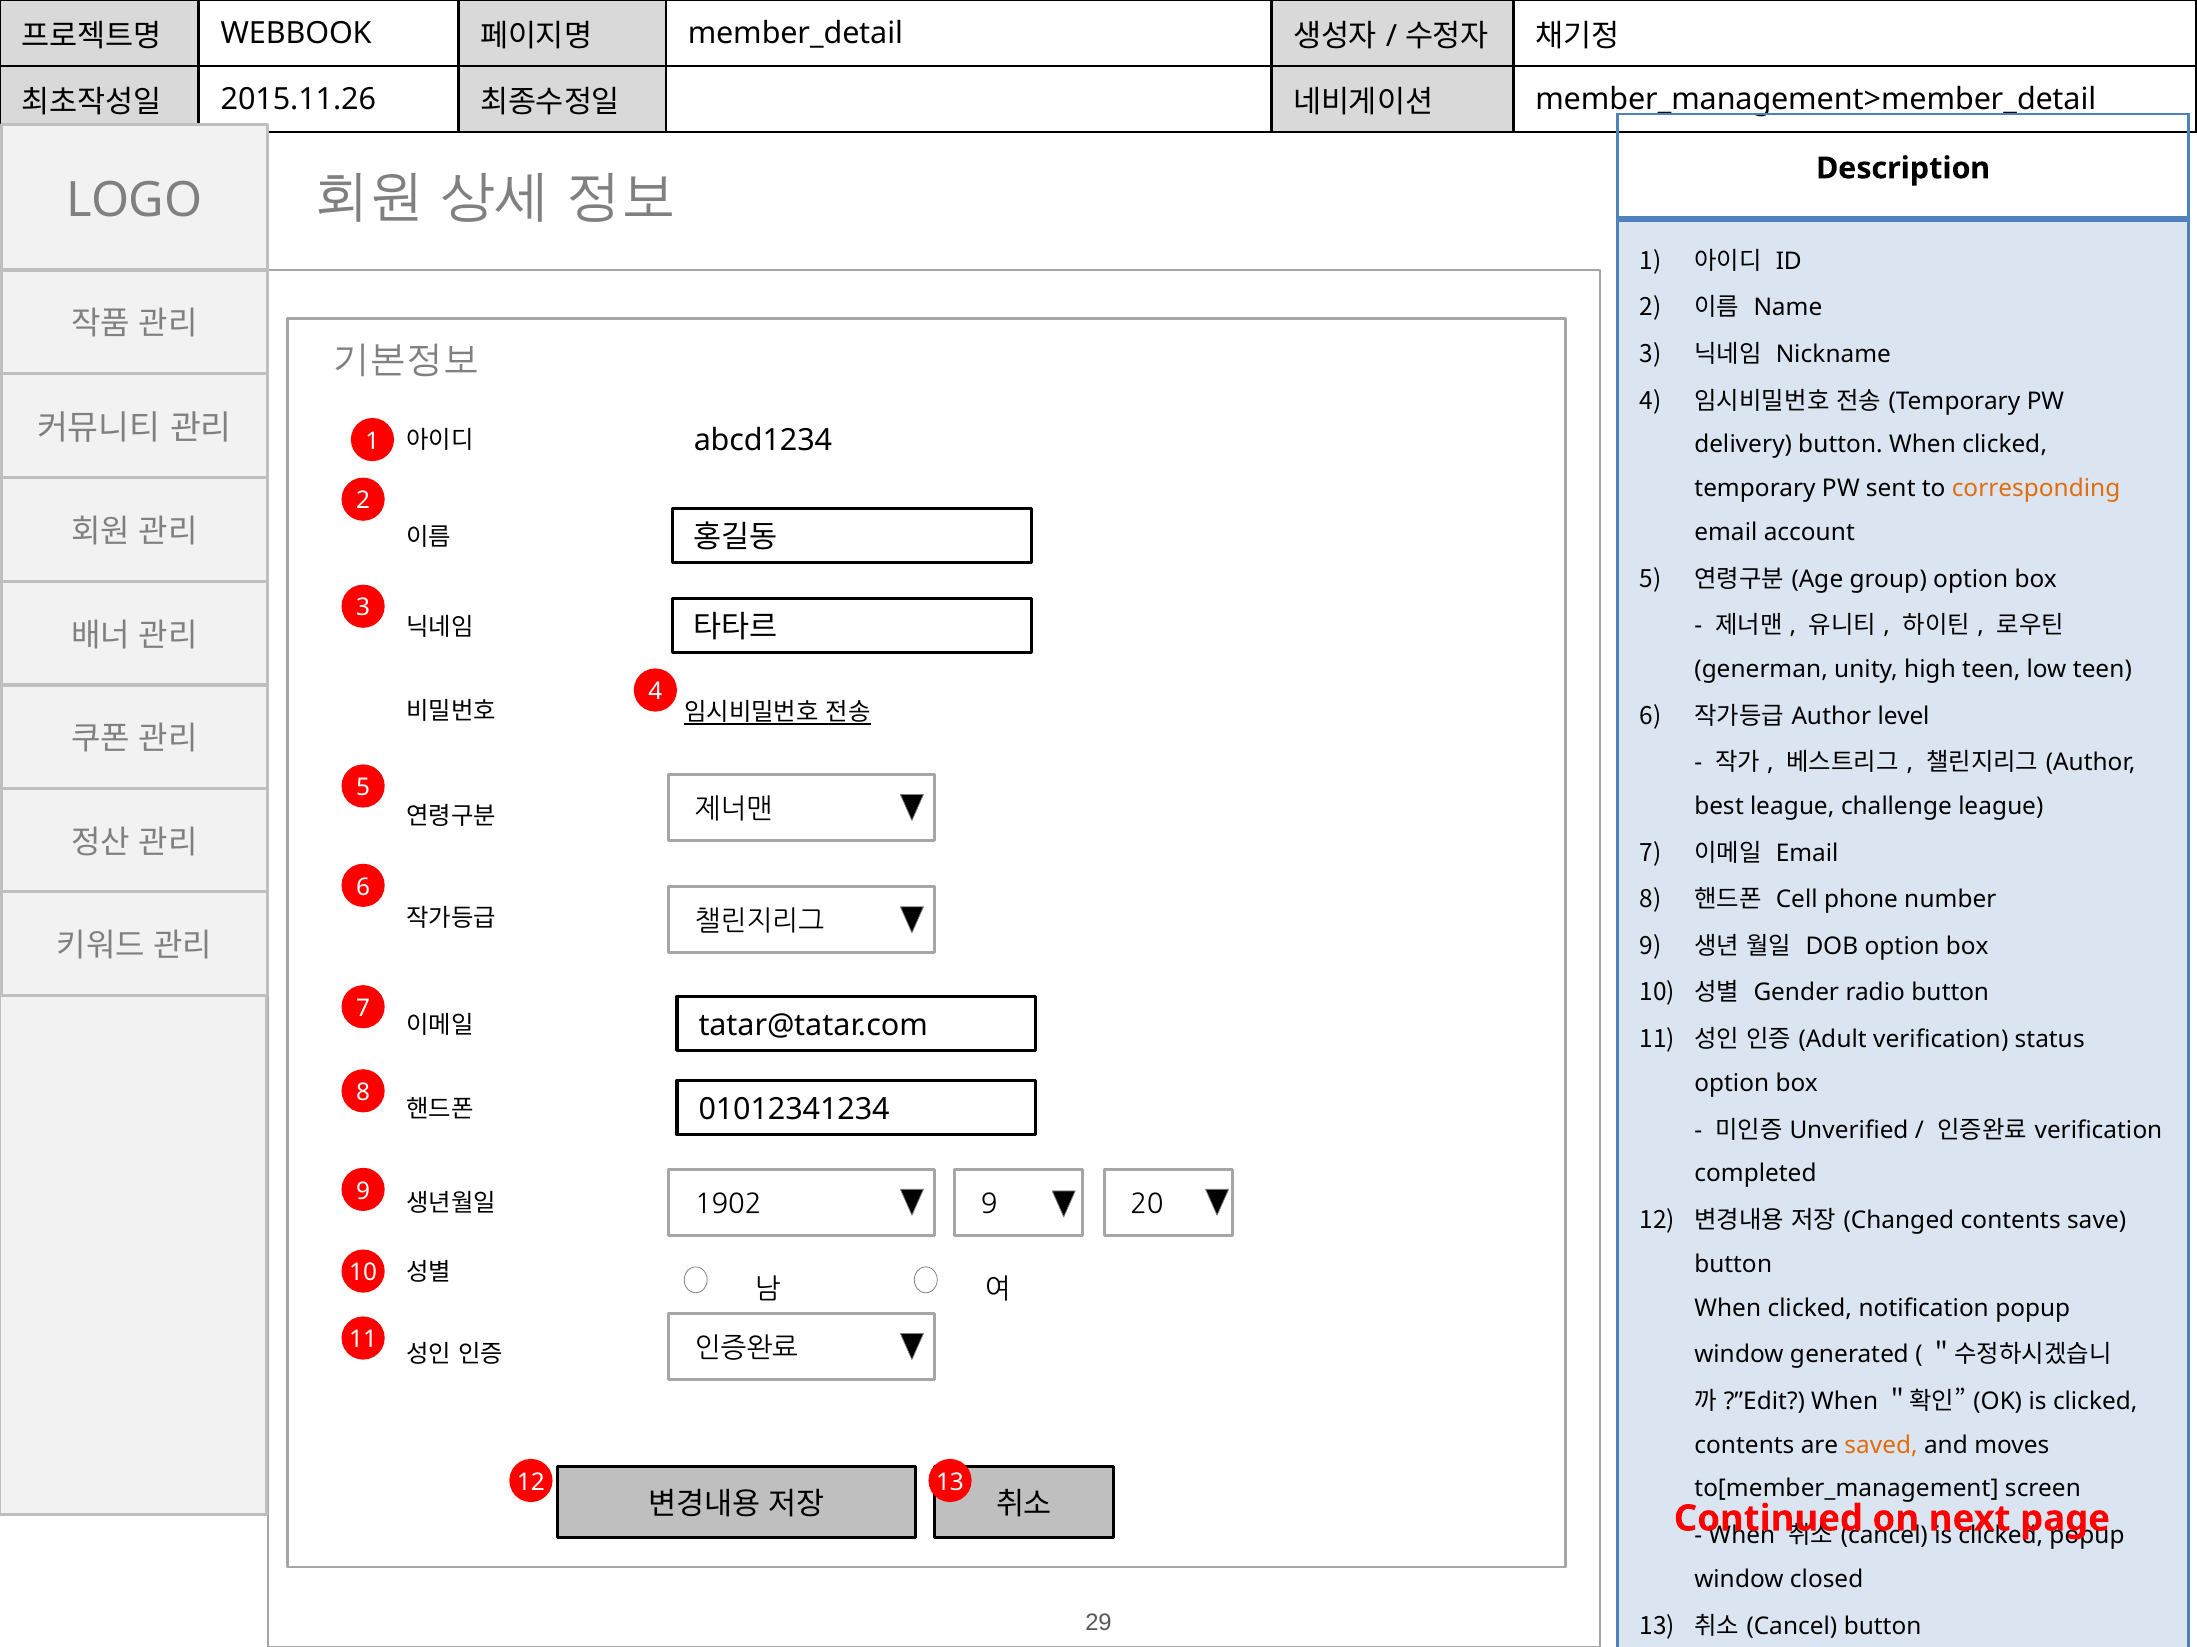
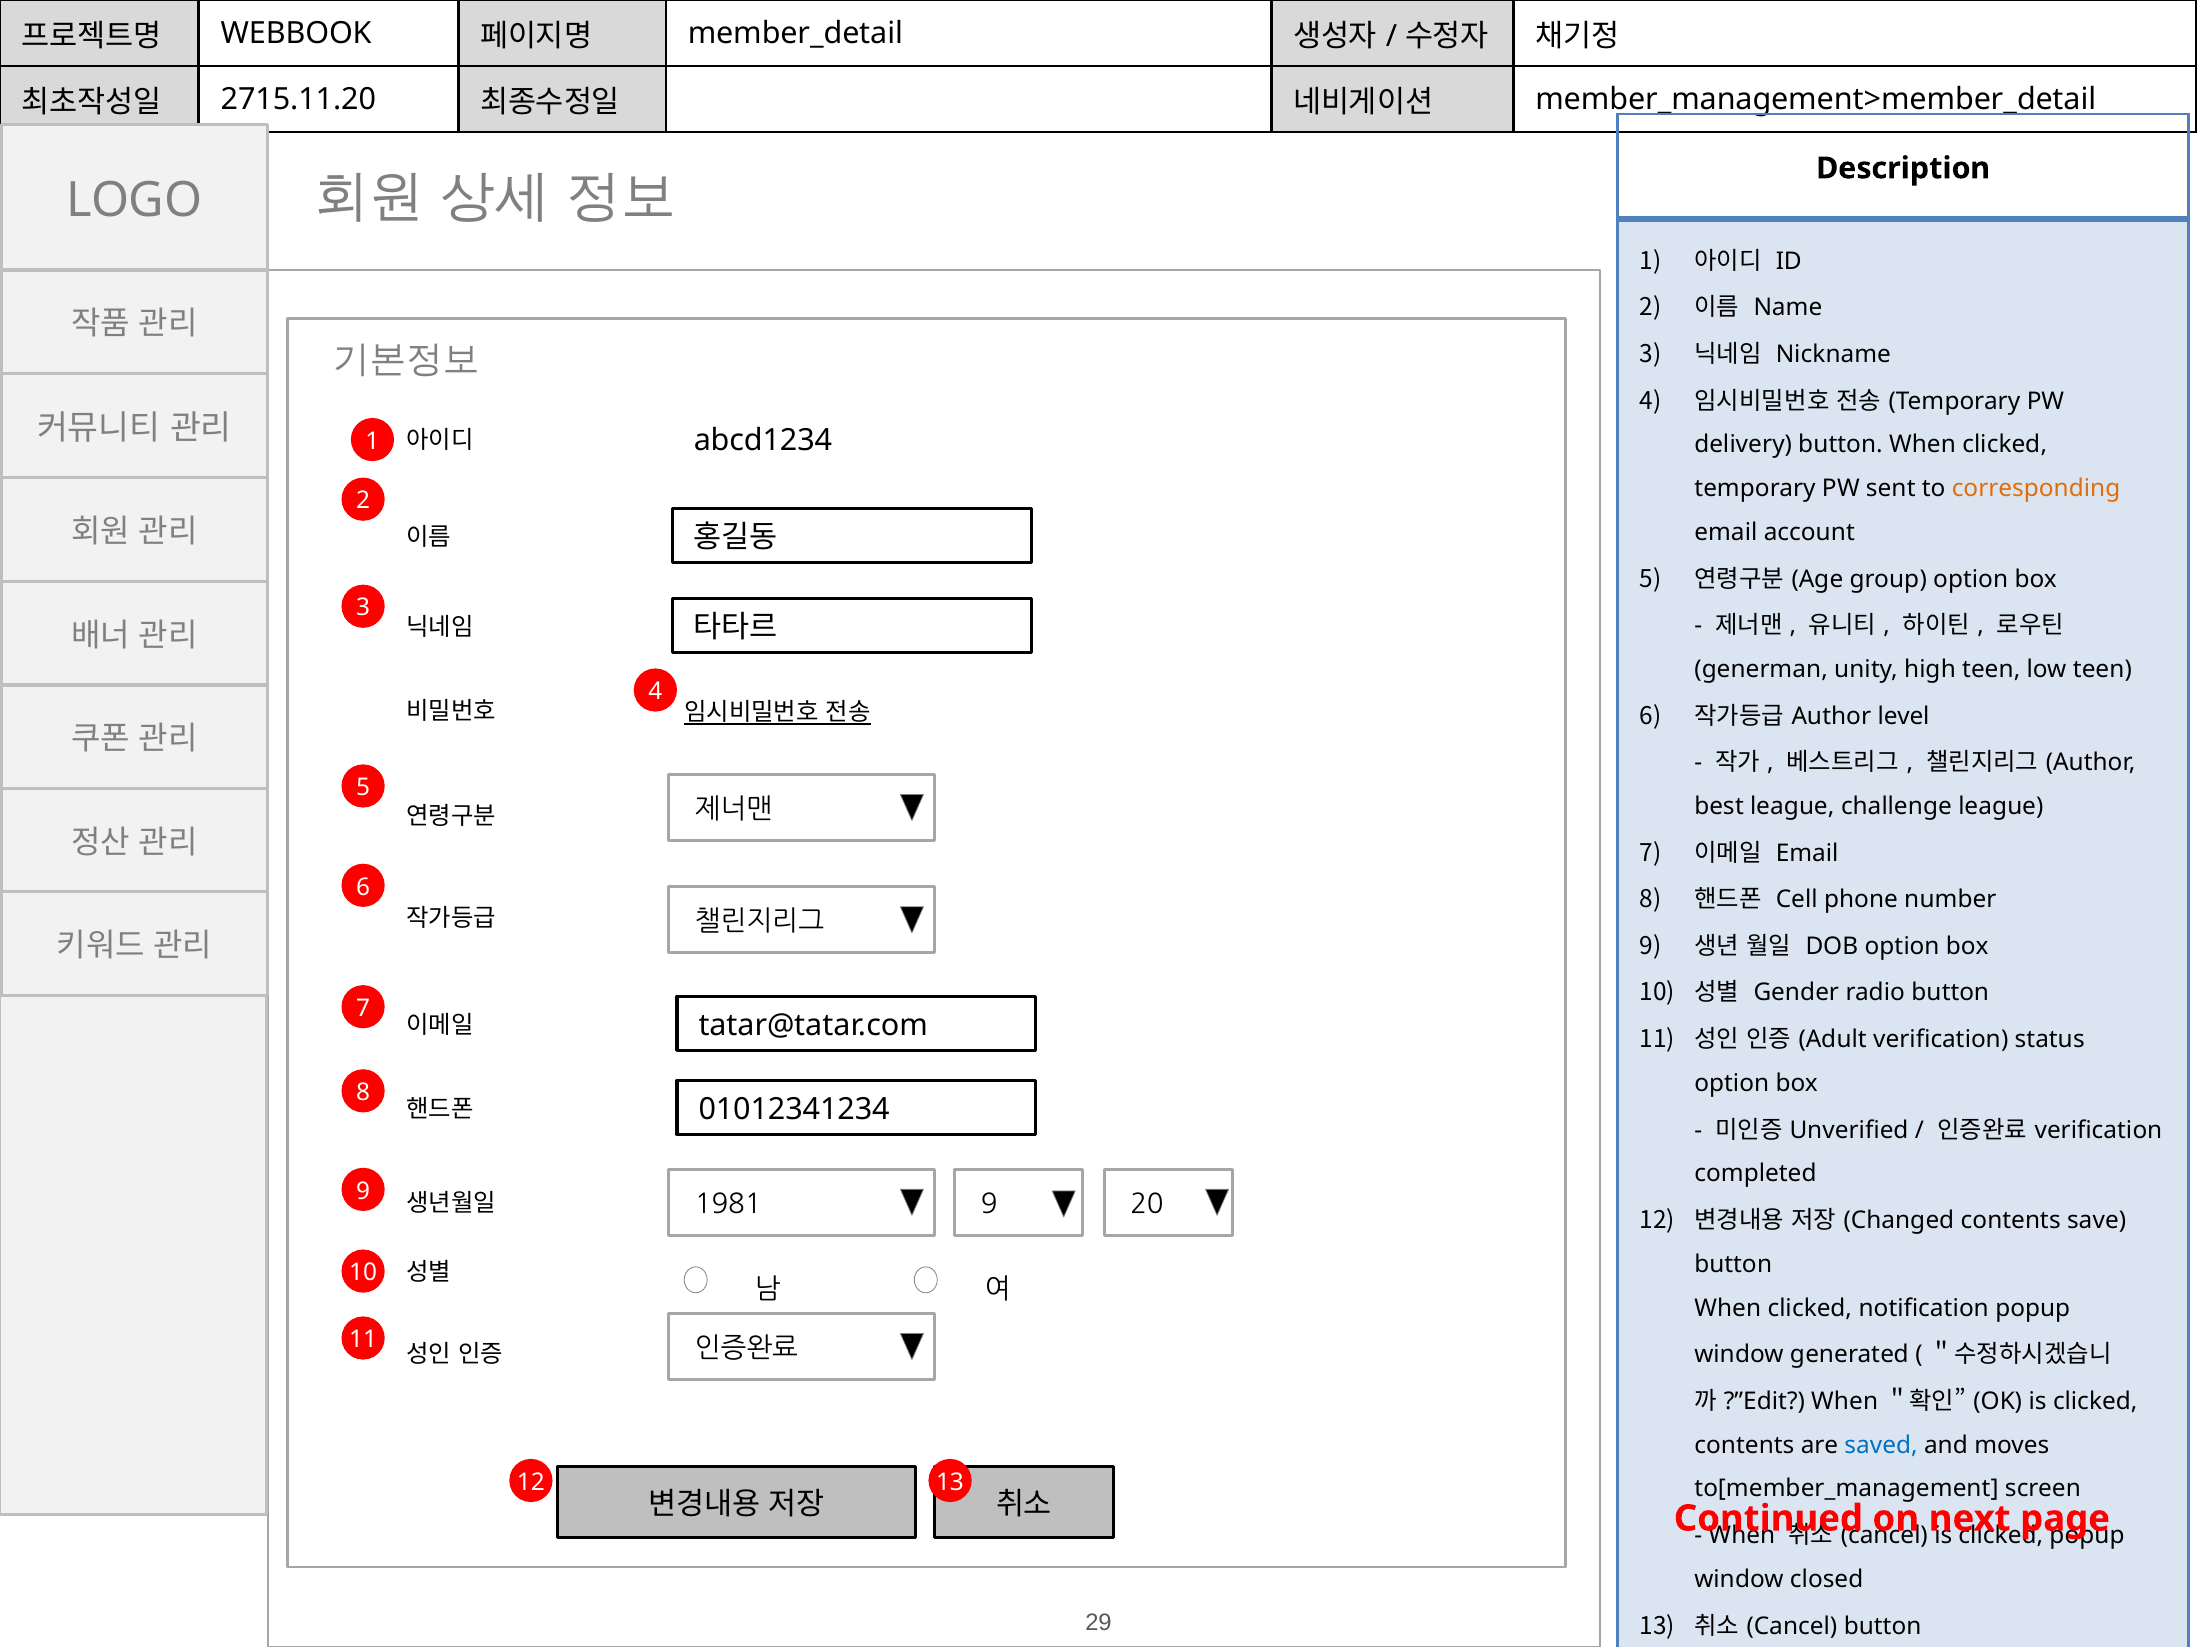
2015.11.26: 2015.11.26 -> 2715.11.20
1902: 1902 -> 1981
saved colour: orange -> blue
